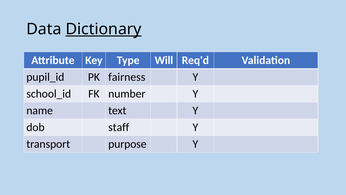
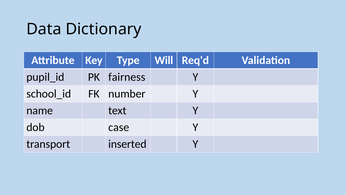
Dictionary underline: present -> none
staff: staff -> case
purpose: purpose -> inserted
